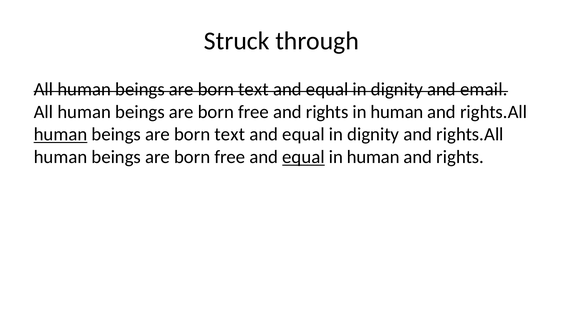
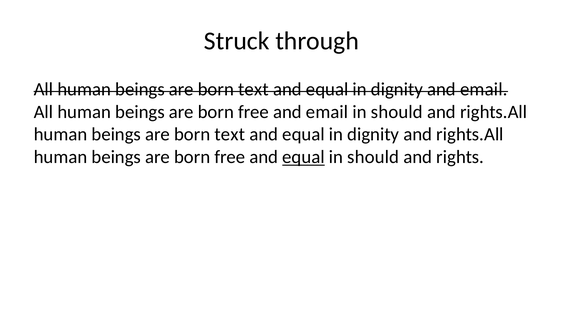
free and rights: rights -> email
human at (397, 112): human -> should
human at (61, 134) underline: present -> none
human at (373, 157): human -> should
